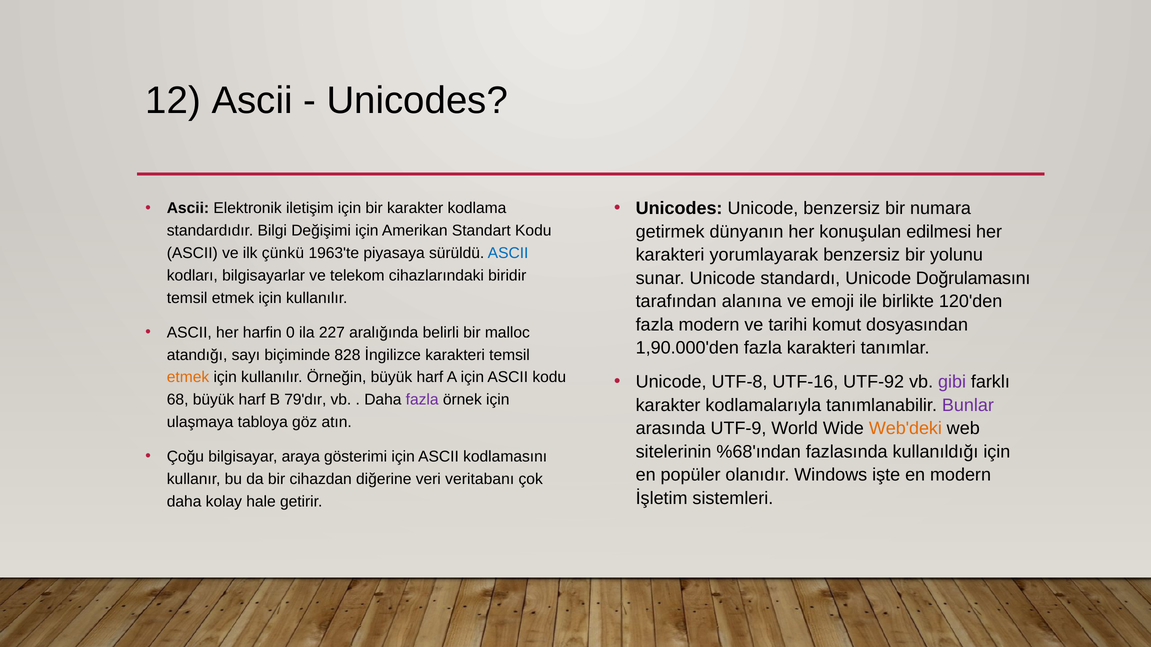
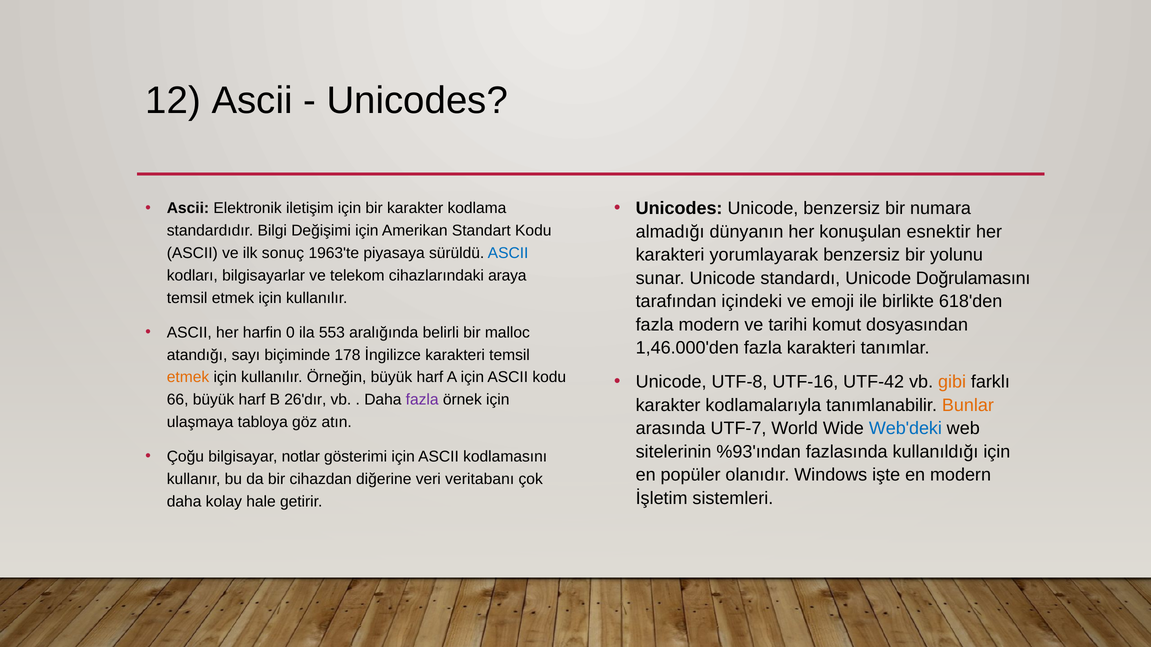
getirmek: getirmek -> almadığı
edilmesi: edilmesi -> esnektir
çünkü: çünkü -> sonuç
biridir: biridir -> araya
alanına: alanına -> içindeki
120'den: 120'den -> 618'den
227: 227 -> 553
1,90.000'den: 1,90.000'den -> 1,46.000'den
828: 828 -> 178
UTF-92: UTF-92 -> UTF-42
gibi colour: purple -> orange
68: 68 -> 66
79'dır: 79'dır -> 26'dır
Bunlar colour: purple -> orange
UTF-9: UTF-9 -> UTF-7
Web'deki colour: orange -> blue
%68'ından: %68'ından -> %93'ından
araya: araya -> notlar
